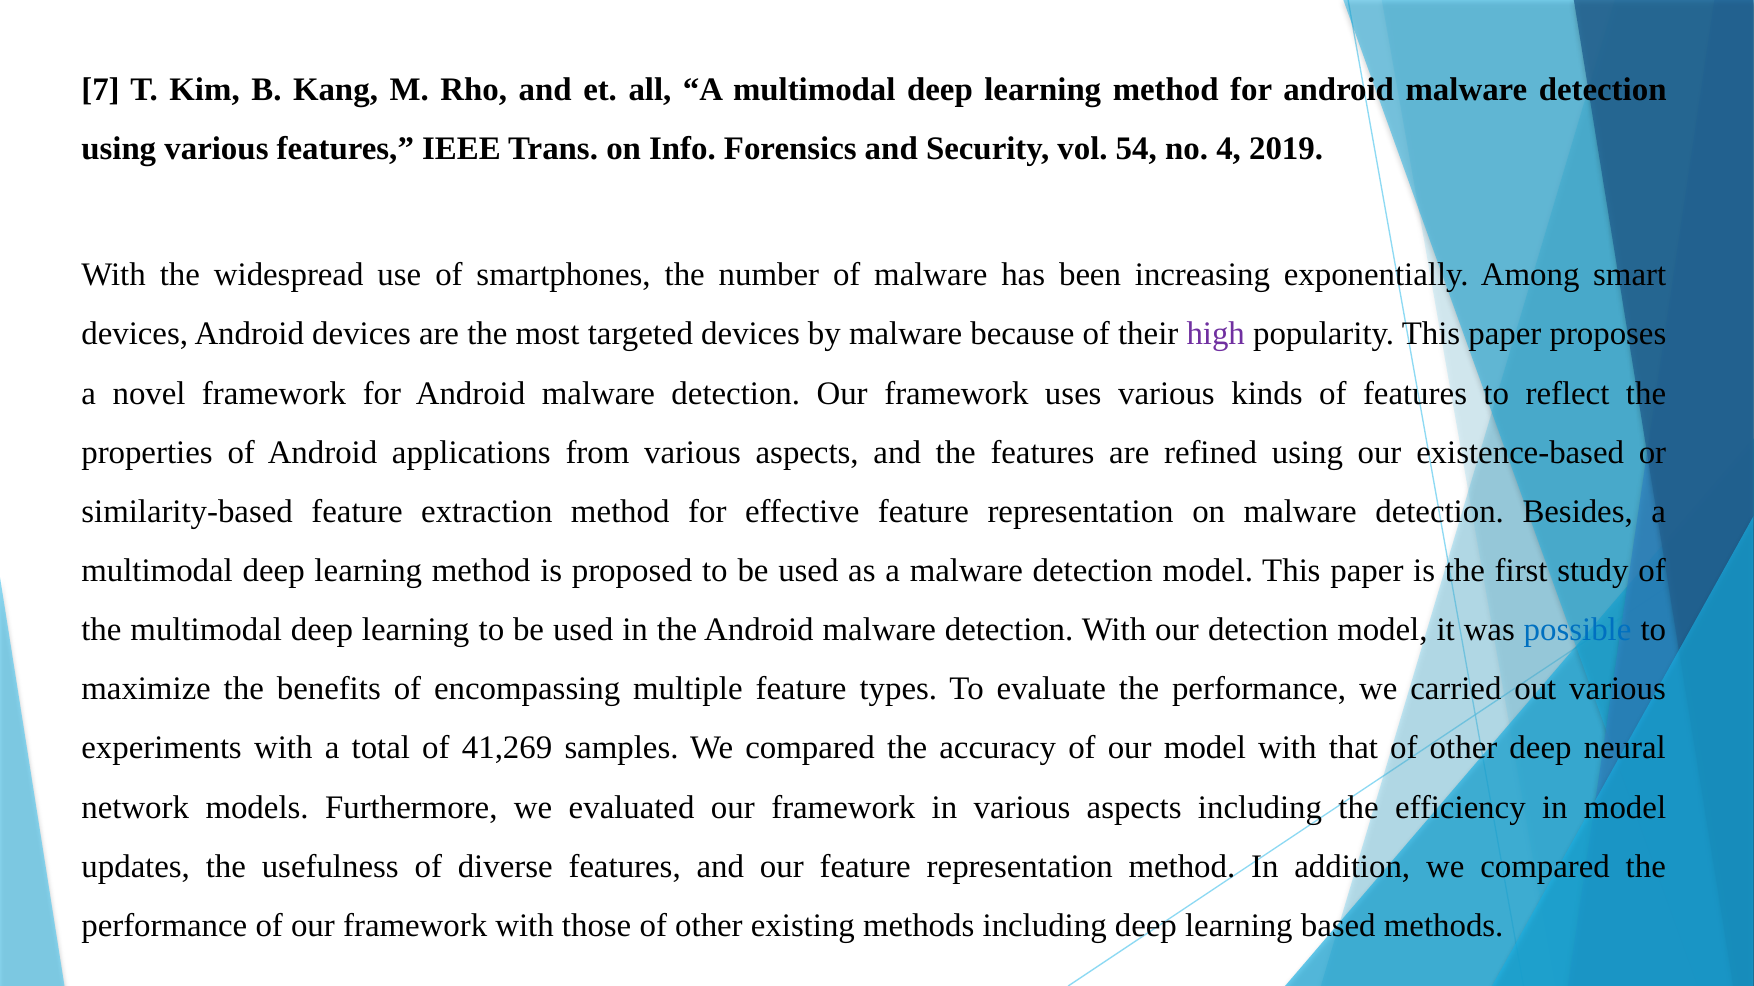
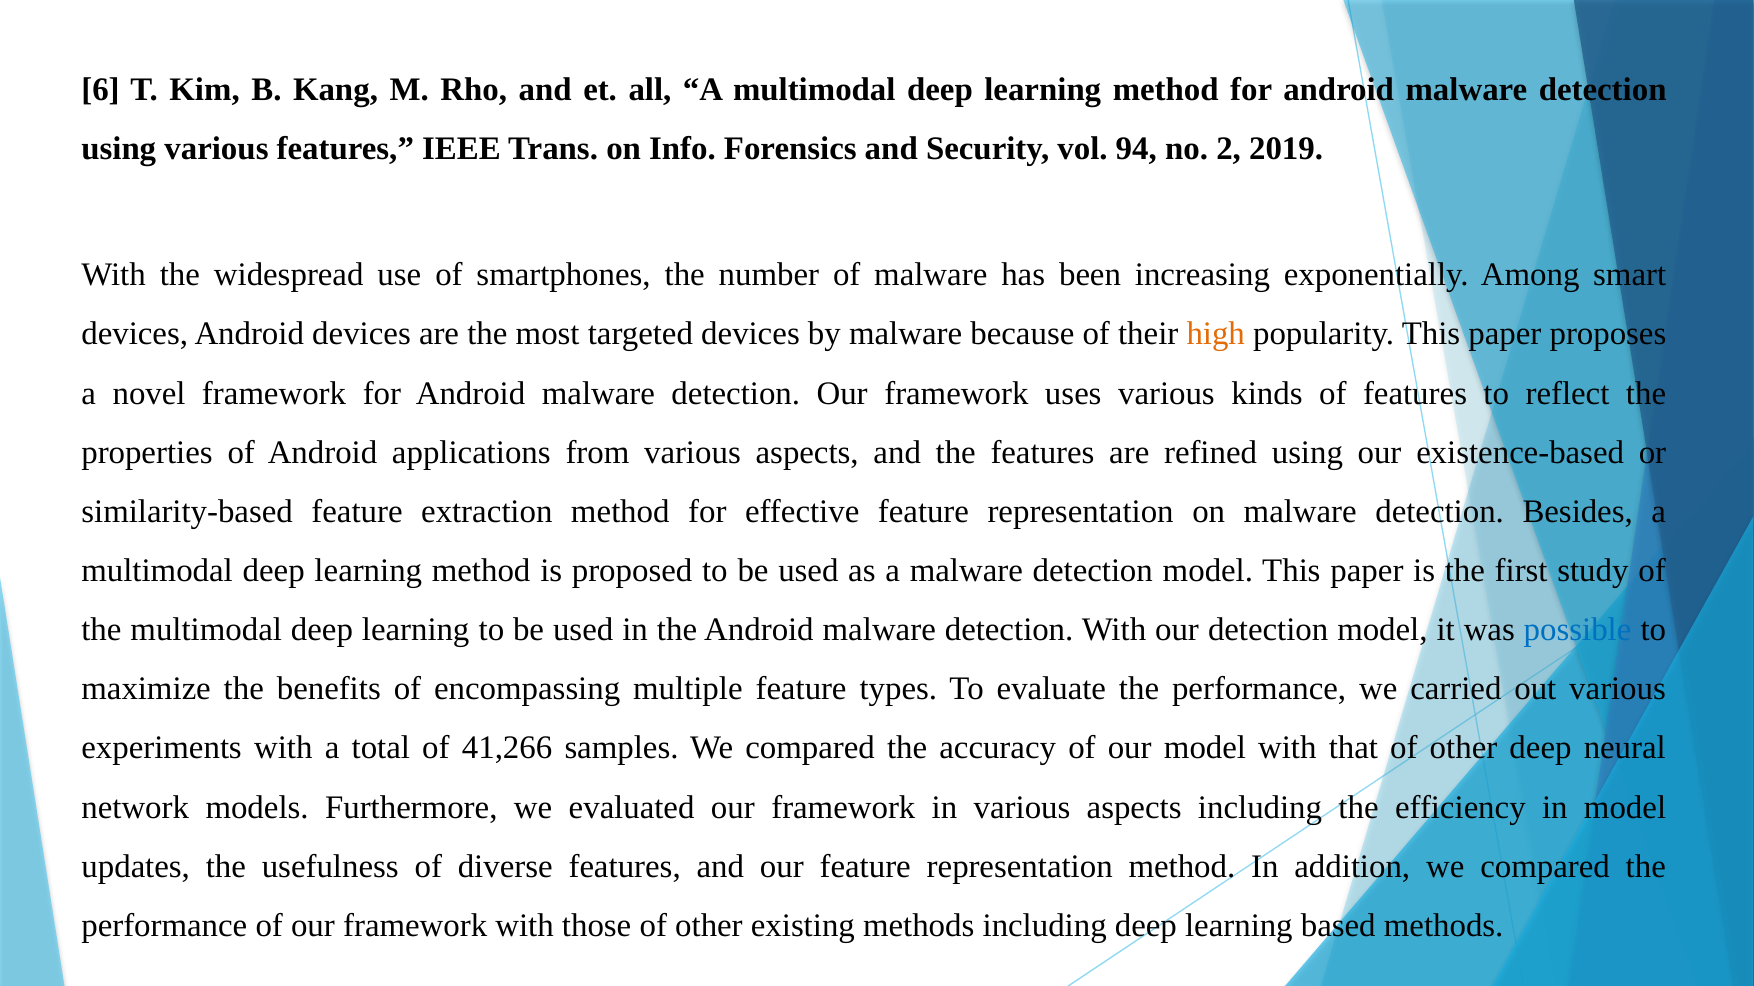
7: 7 -> 6
54: 54 -> 94
4: 4 -> 2
high colour: purple -> orange
41,269: 41,269 -> 41,266
